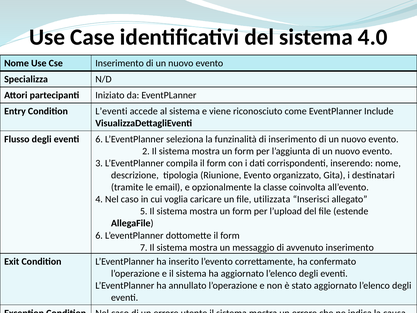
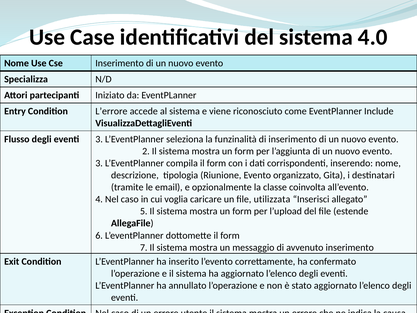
L’eventi: L’eventi -> L’errore
eventi 6: 6 -> 3
